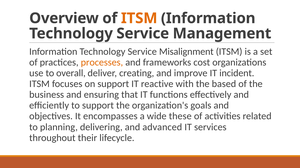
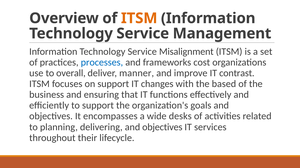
processes colour: orange -> blue
creating: creating -> manner
incident: incident -> contrast
reactive: reactive -> changes
these: these -> desks
delivering and advanced: advanced -> objectives
